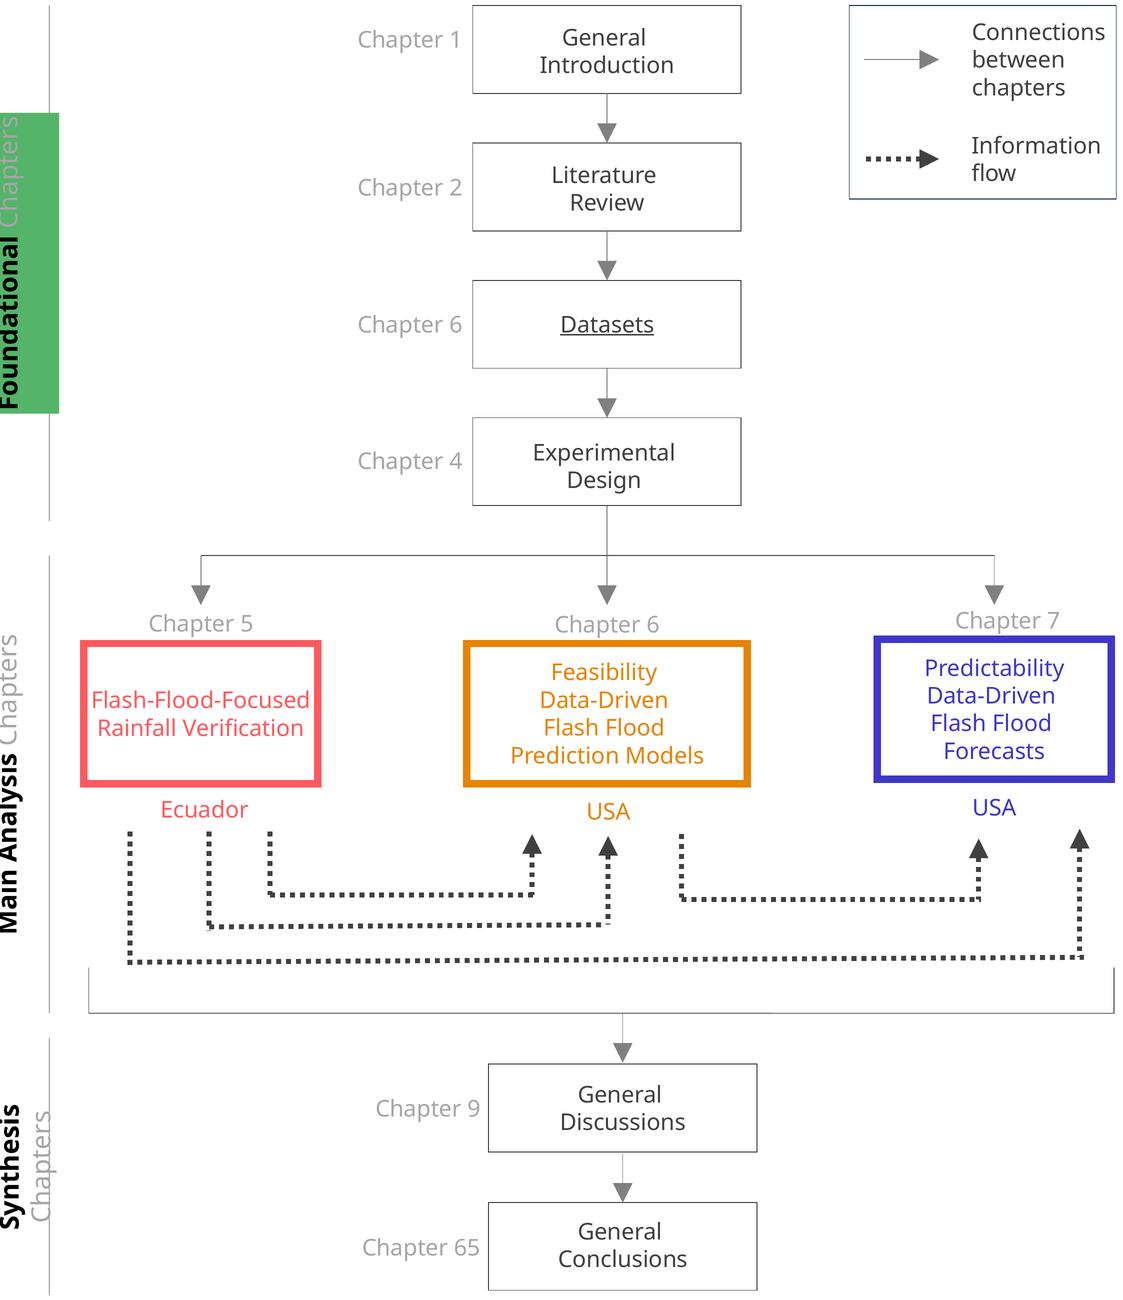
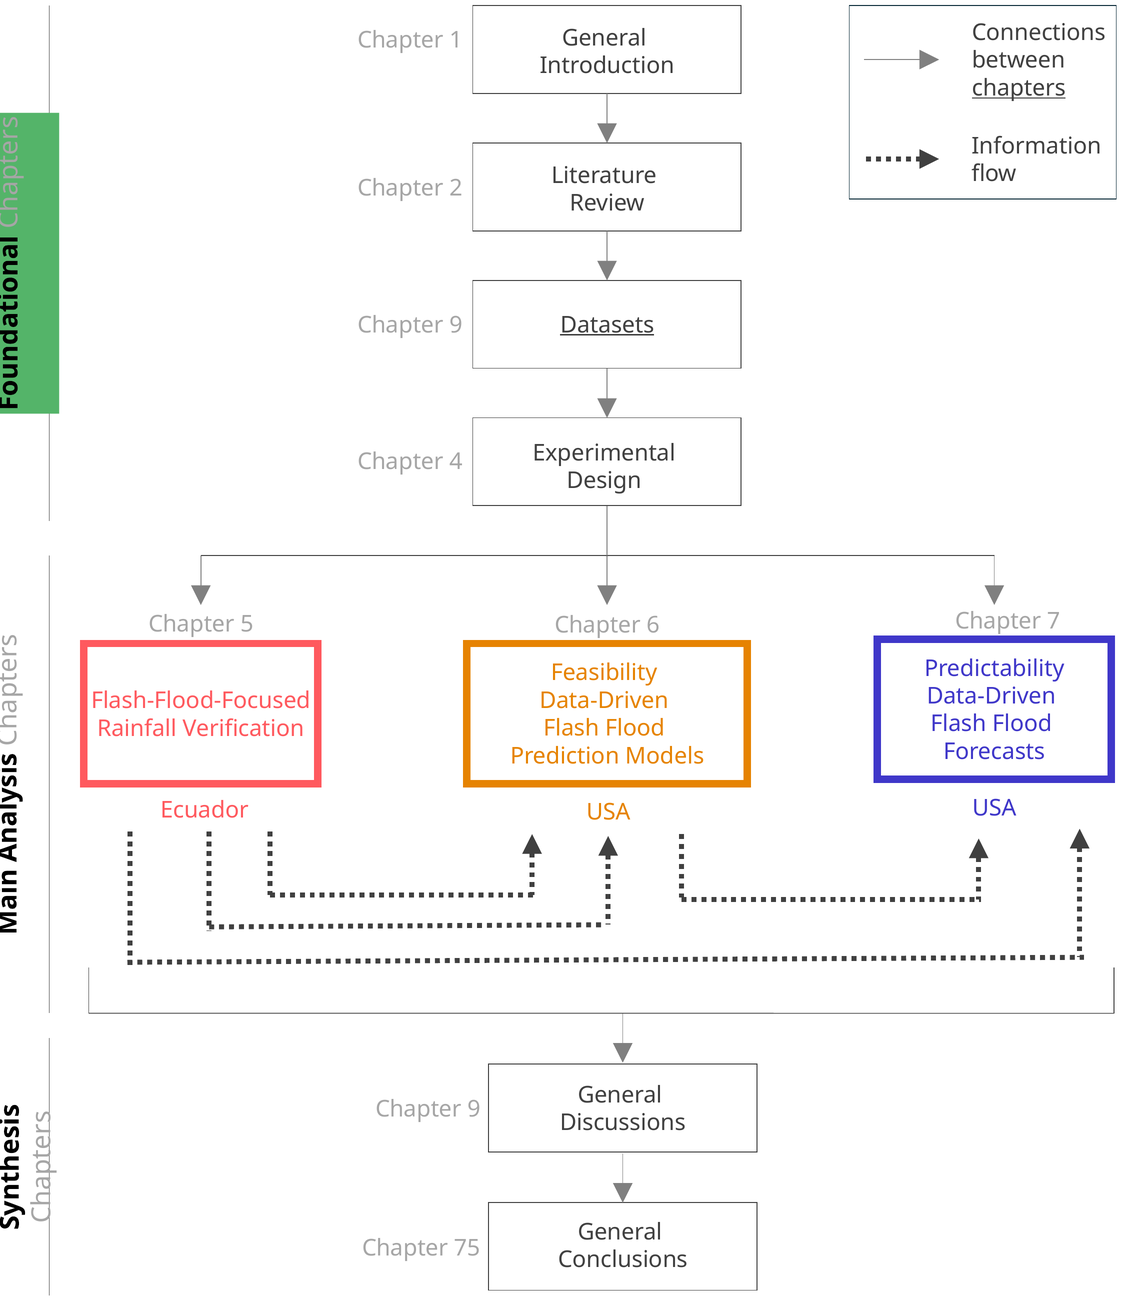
chapters underline: none -> present
6 at (456, 325): 6 -> 9
65: 65 -> 75
